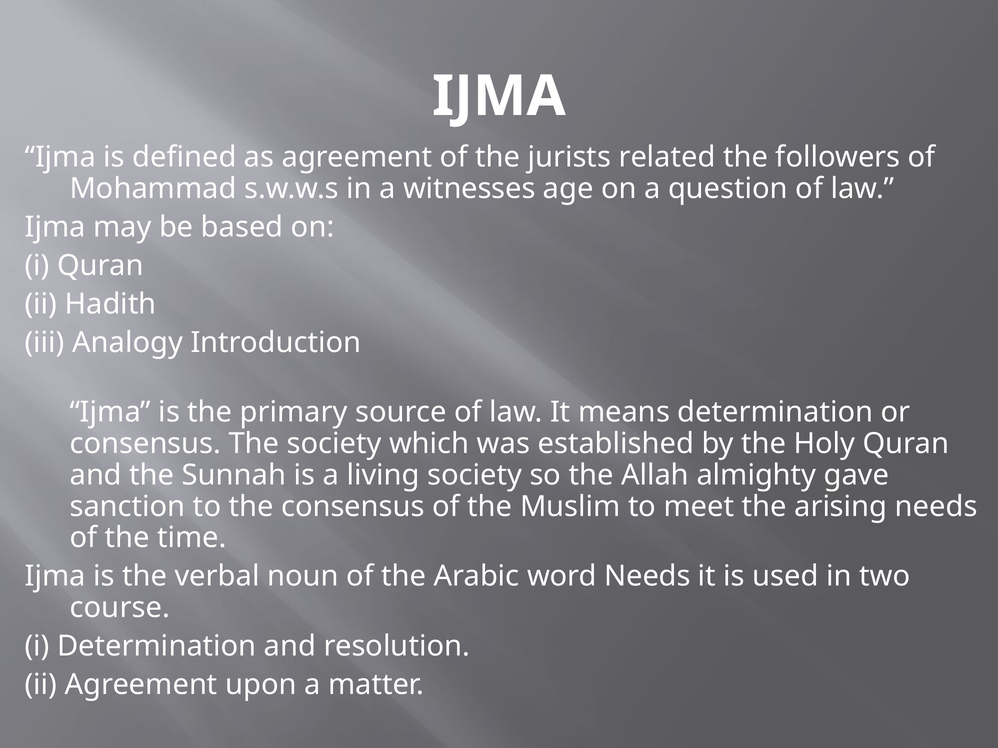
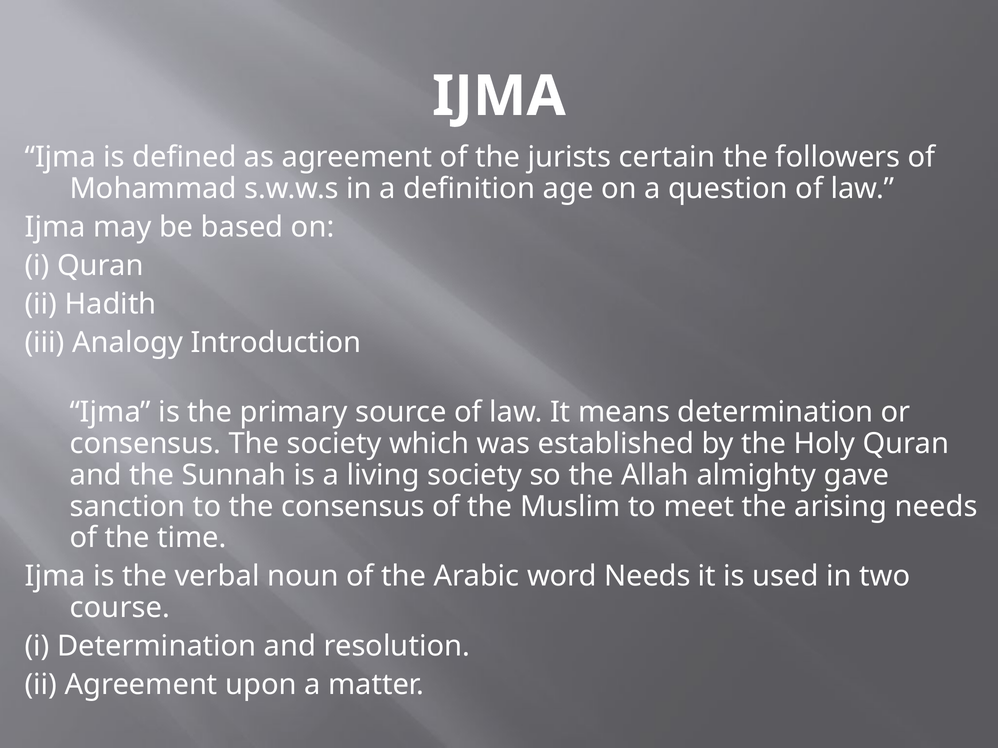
related: related -> certain
witnesses: witnesses -> definition
